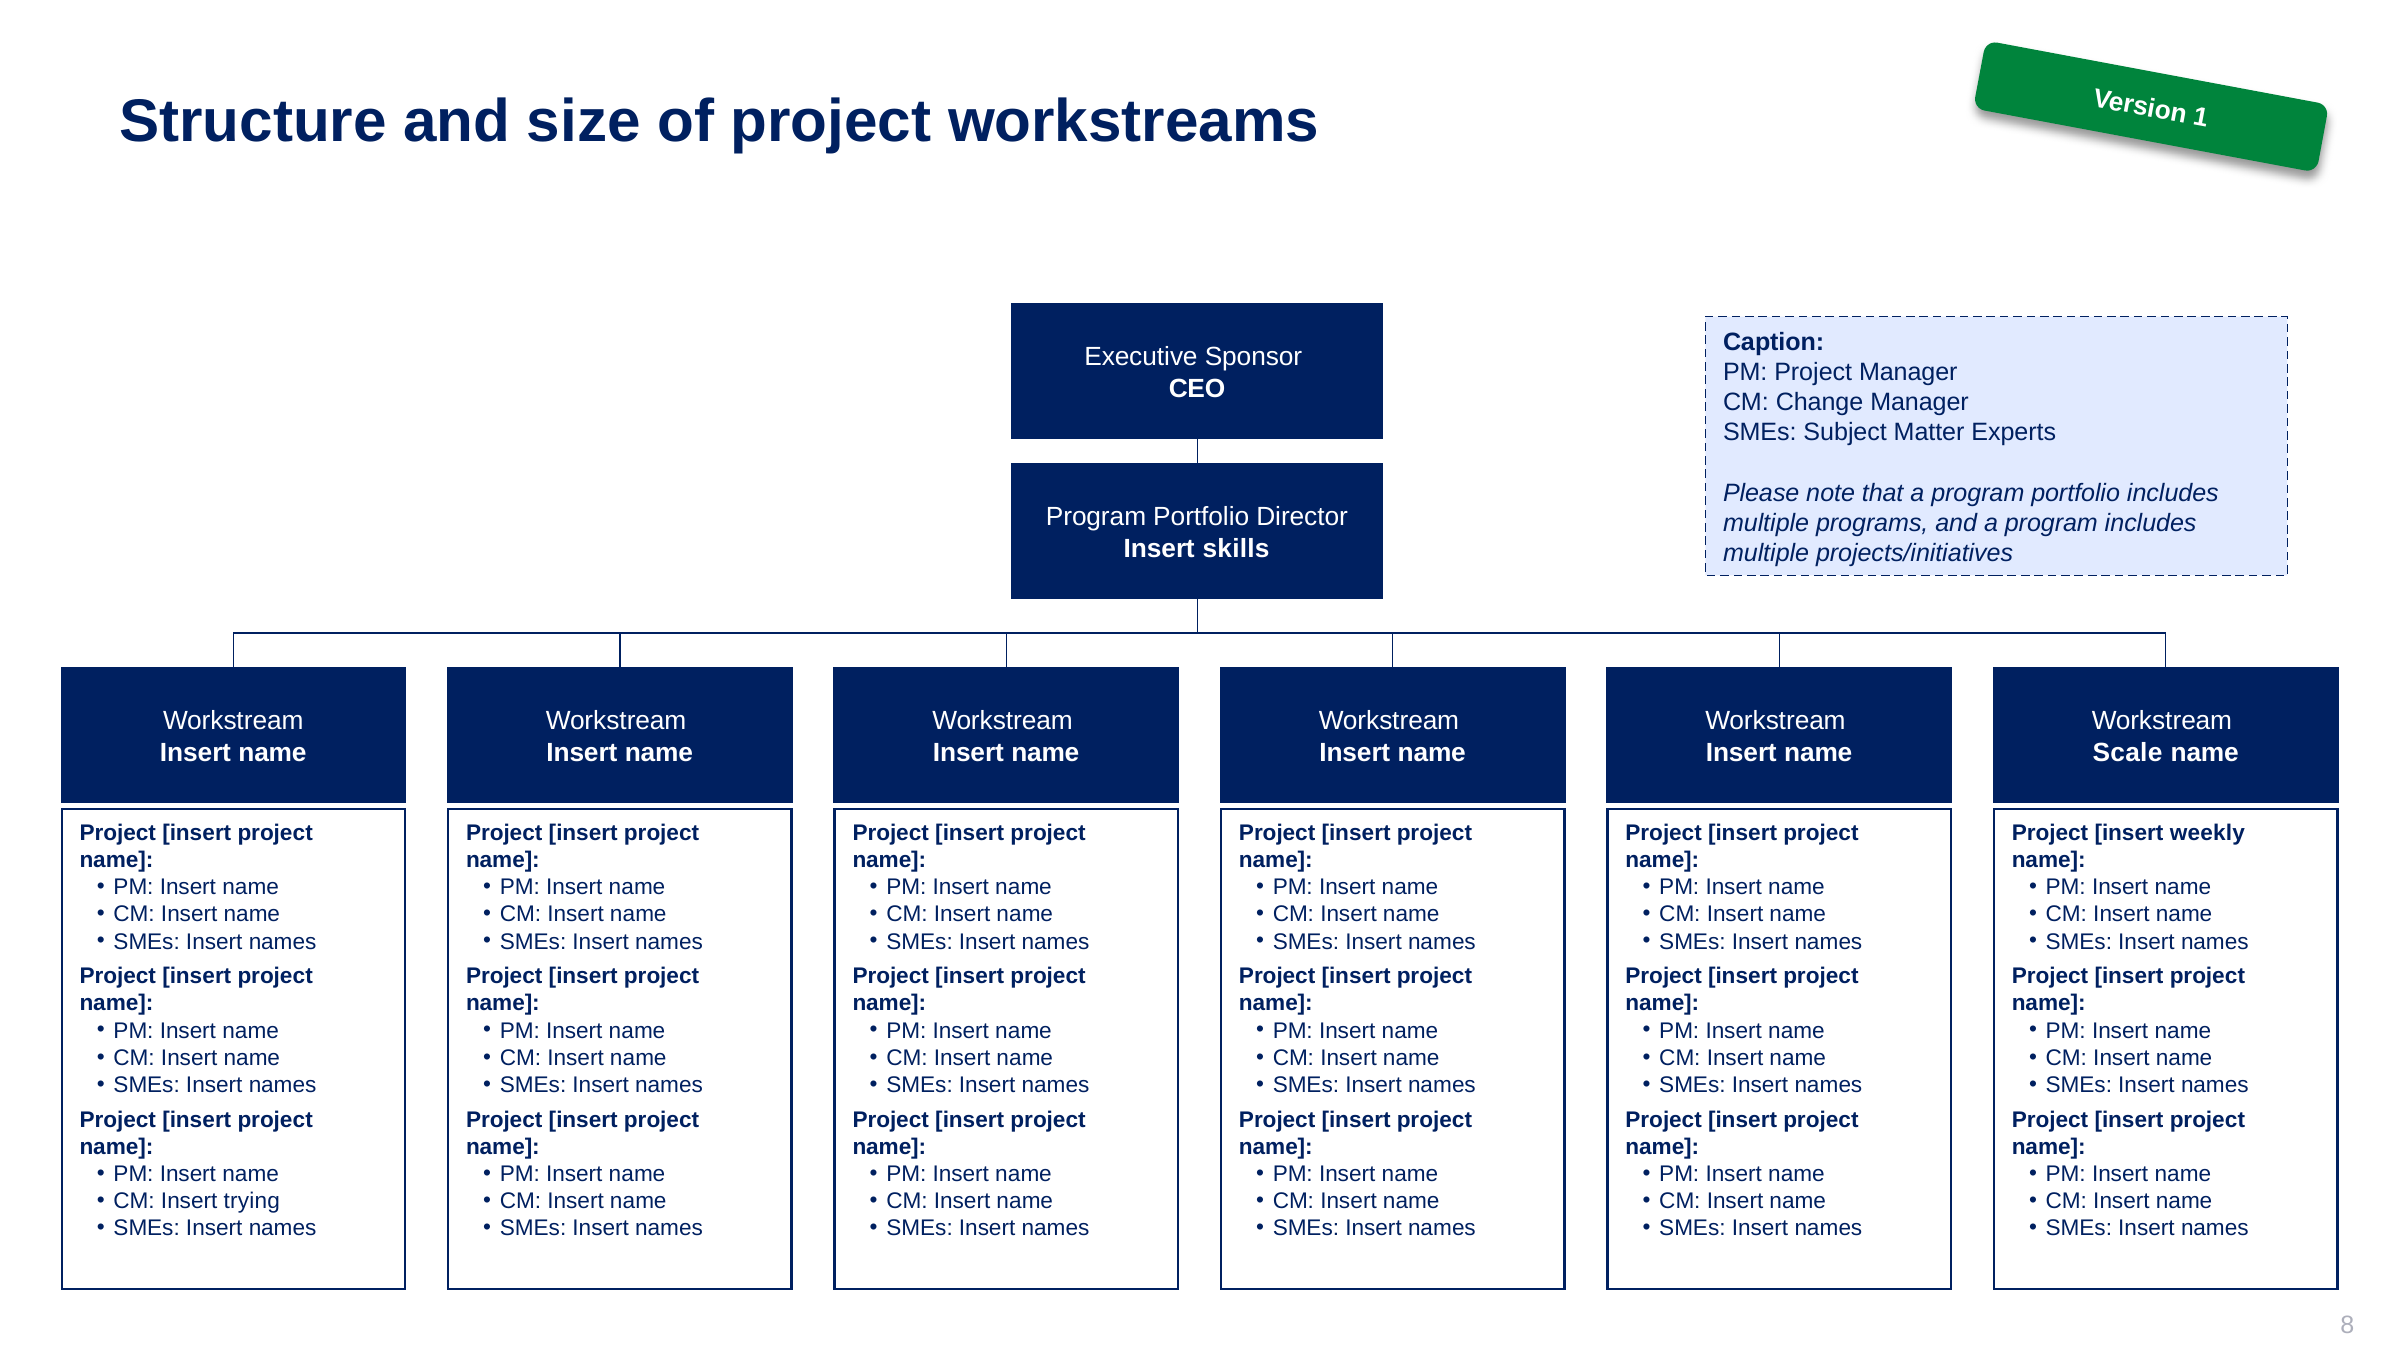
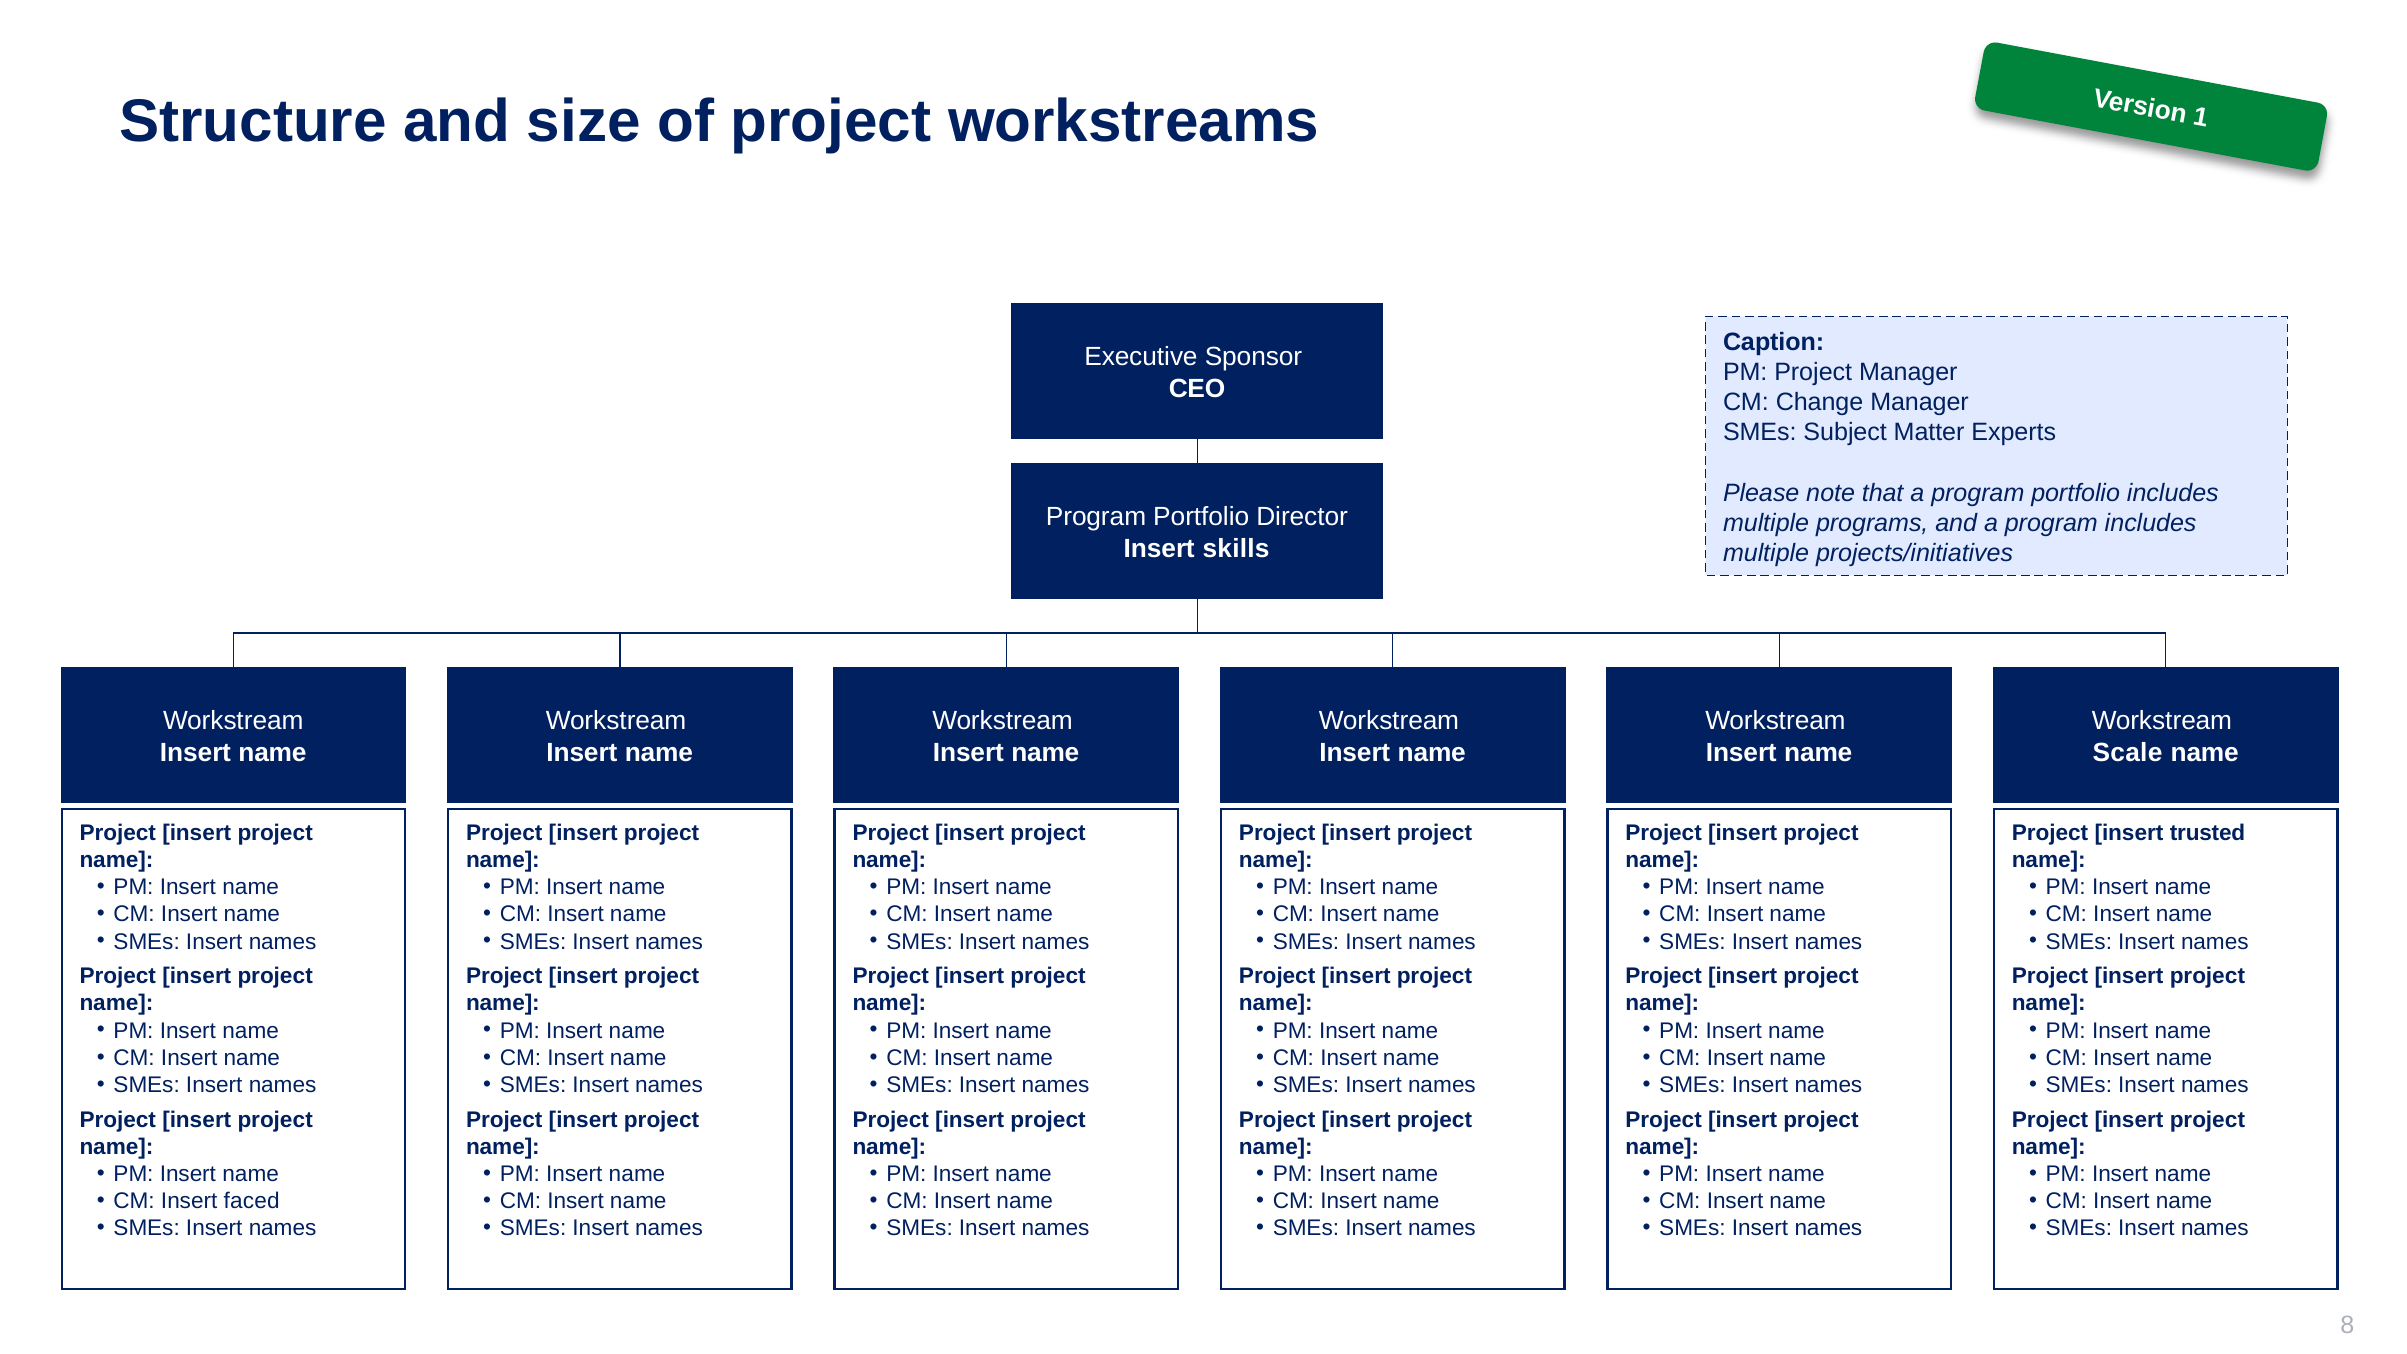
weekly: weekly -> trusted
trying: trying -> faced
